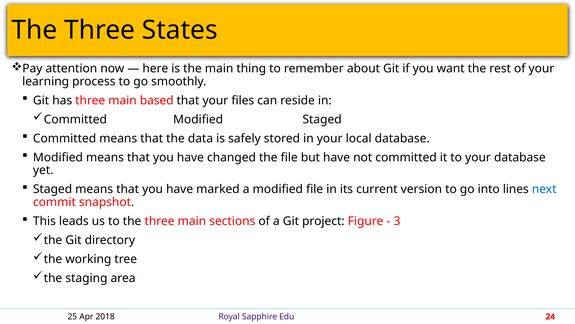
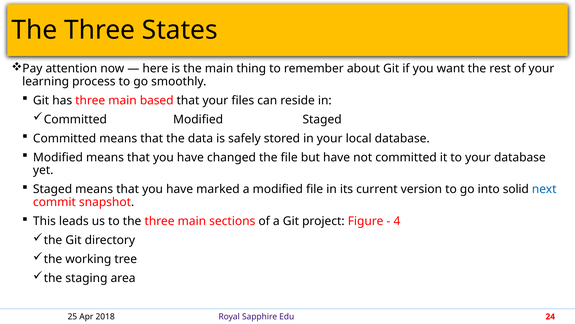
lines: lines -> solid
3: 3 -> 4
